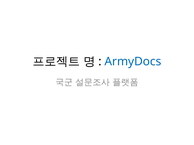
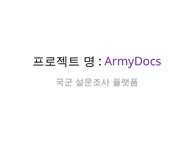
ArmyDocs colour: blue -> purple
